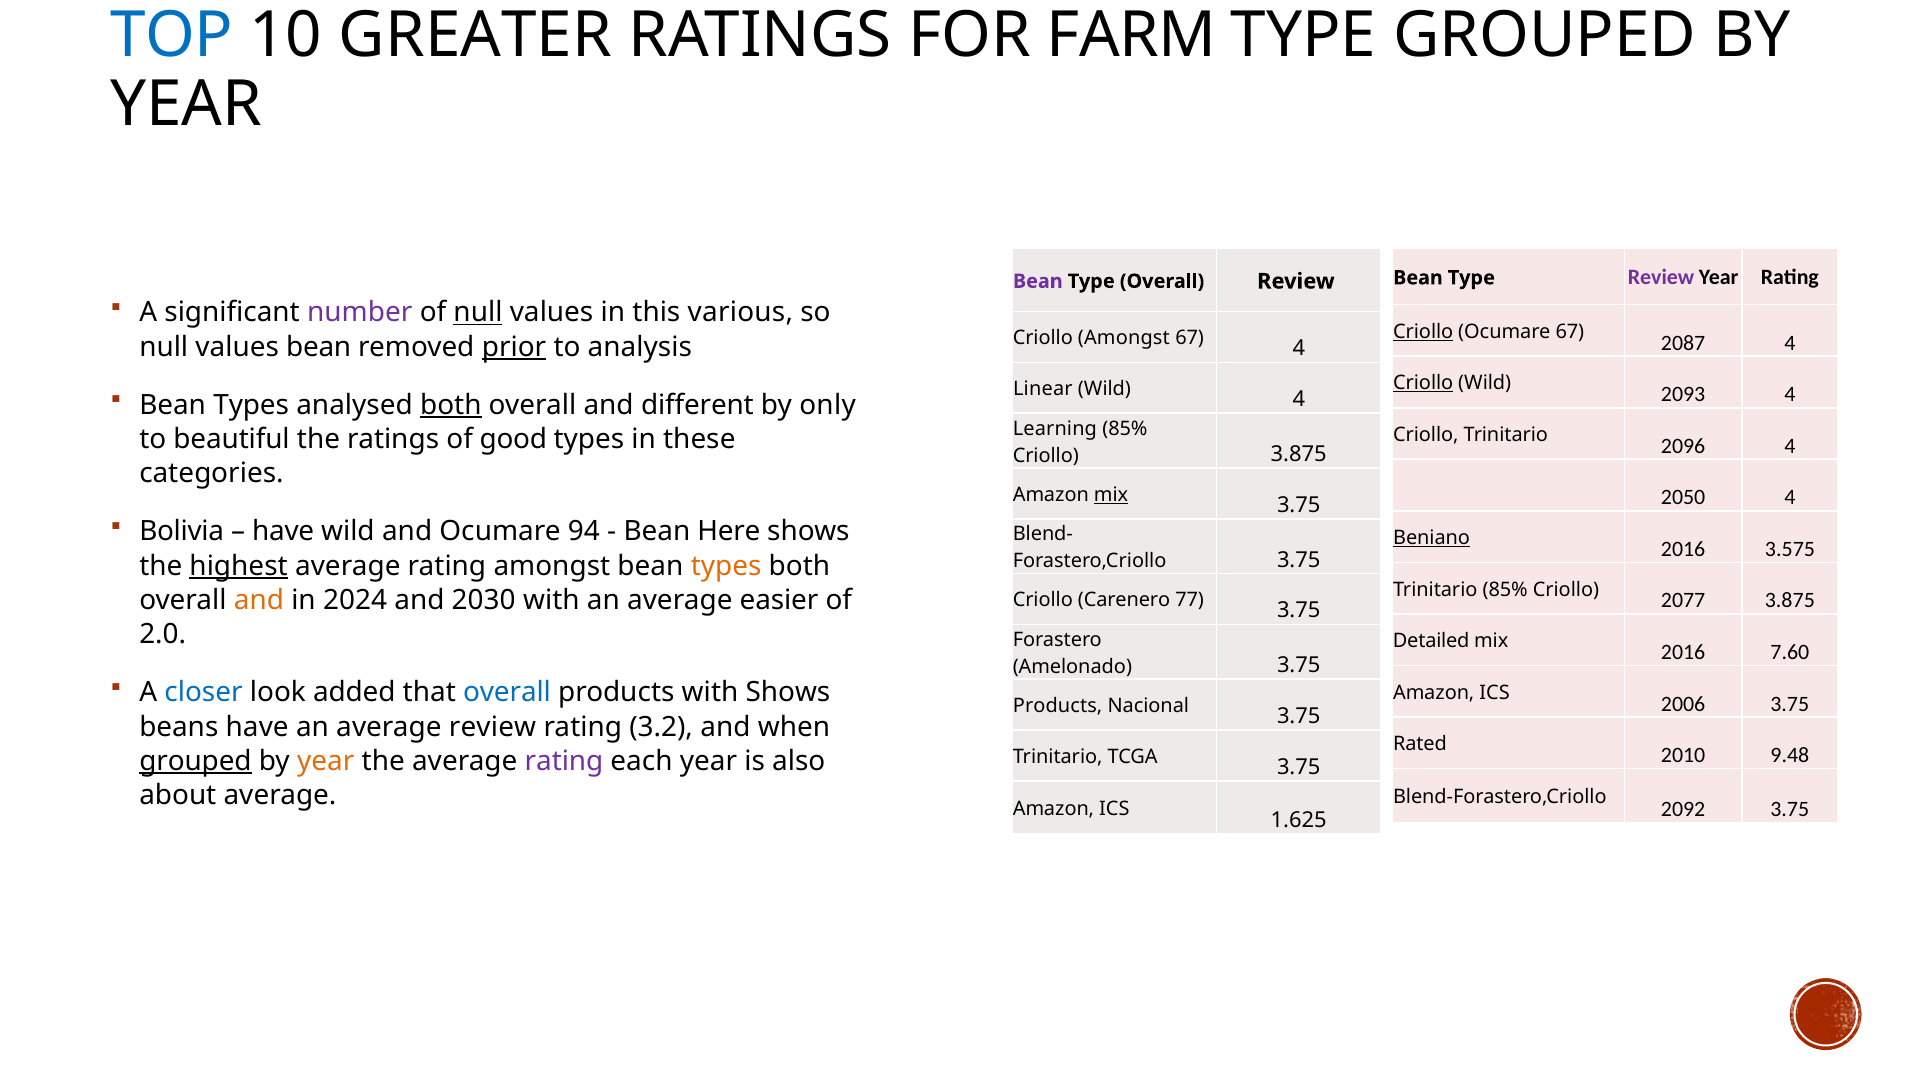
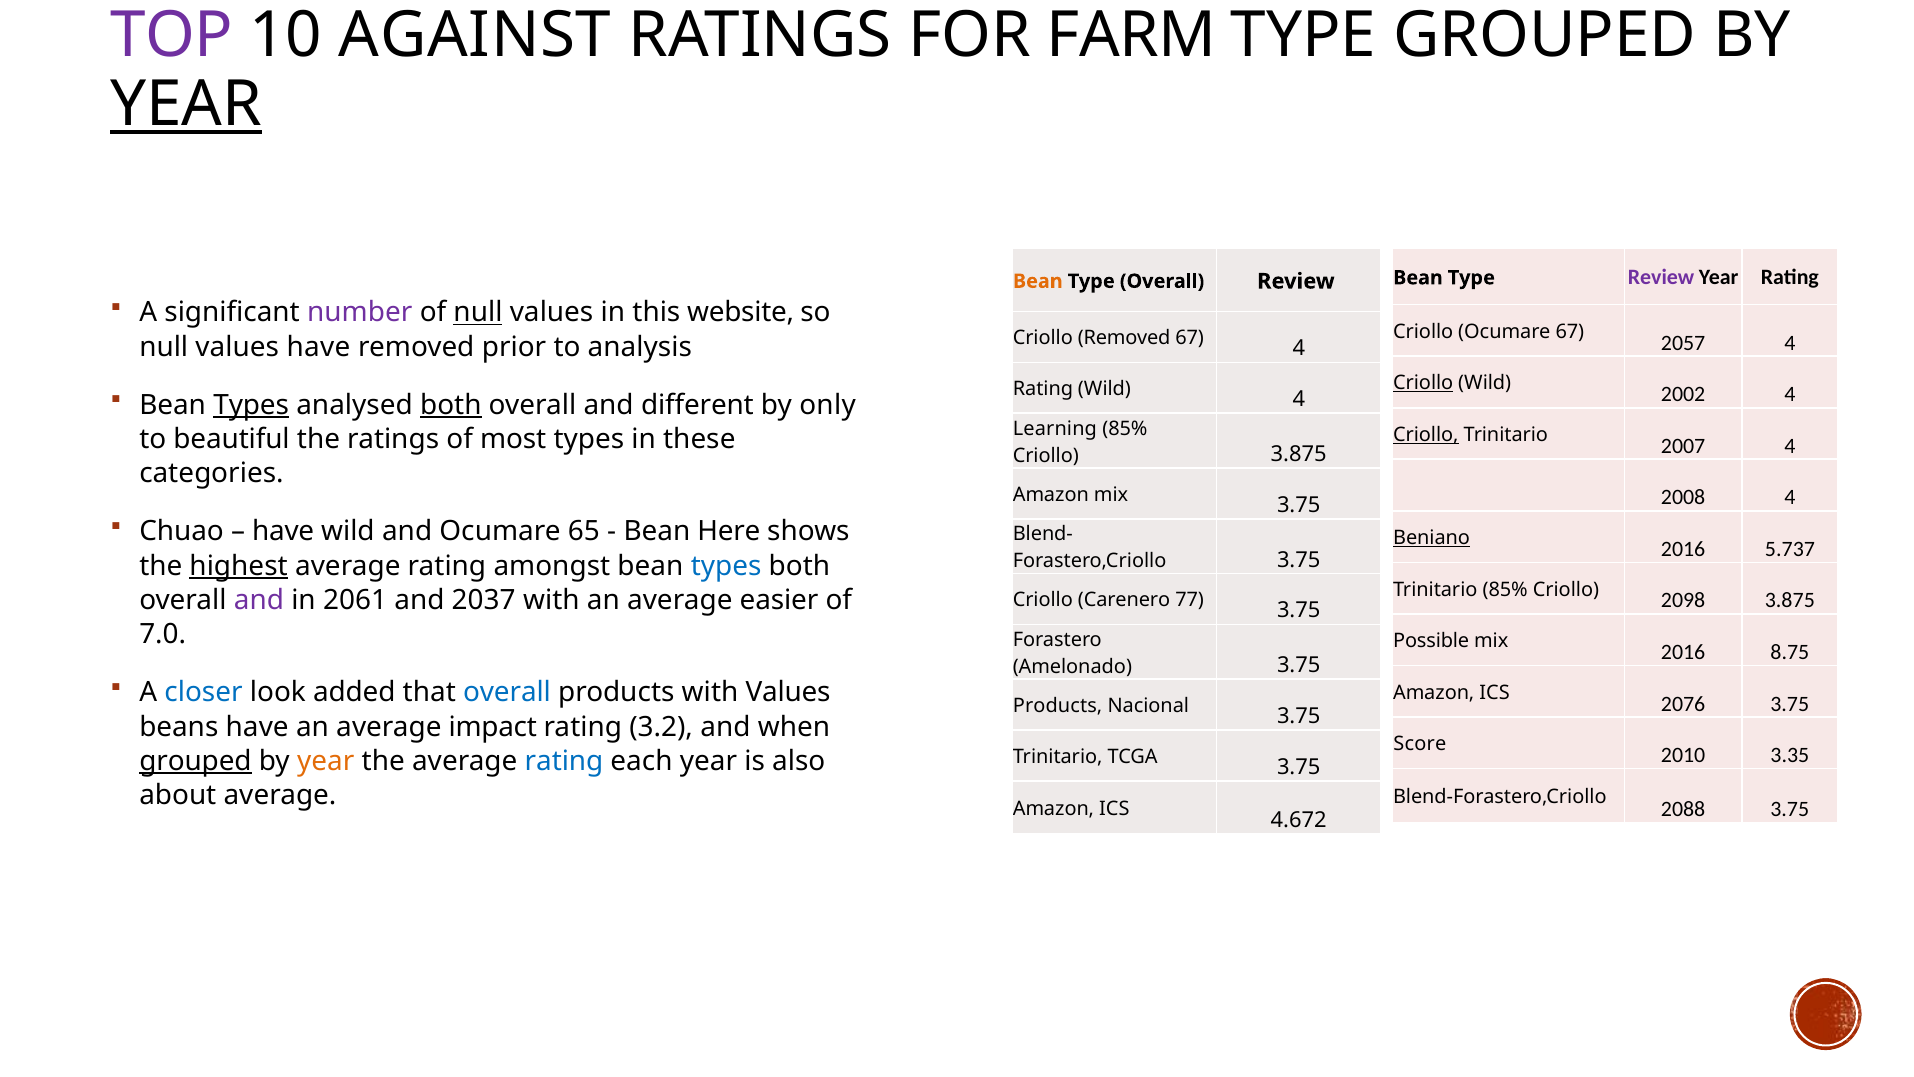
TOP colour: blue -> purple
GREATER: GREATER -> AGAINST
YEAR at (186, 105) underline: none -> present
Bean at (1038, 281) colour: purple -> orange
various: various -> website
Criollo at (1423, 332) underline: present -> none
2087: 2087 -> 2057
Criollo Amongst: Amongst -> Removed
values bean: bean -> have
prior underline: present -> none
2093: 2093 -> 2002
Linear at (1043, 389): Linear -> Rating
Types at (251, 405) underline: none -> present
Criollo at (1426, 435) underline: none -> present
2096: 2096 -> 2007
good: good -> most
2050: 2050 -> 2008
mix at (1111, 495) underline: present -> none
Bolivia: Bolivia -> Chuao
94: 94 -> 65
3.575: 3.575 -> 5.737
types at (726, 566) colour: orange -> blue
2077: 2077 -> 2098
and at (259, 600) colour: orange -> purple
2024: 2024 -> 2061
2030: 2030 -> 2037
2.0: 2.0 -> 7.0
Detailed: Detailed -> Possible
7.60: 7.60 -> 8.75
with Shows: Shows -> Values
2006: 2006 -> 2076
average review: review -> impact
Rated: Rated -> Score
9.48: 9.48 -> 3.35
rating at (564, 761) colour: purple -> blue
2092: 2092 -> 2088
1.625: 1.625 -> 4.672
